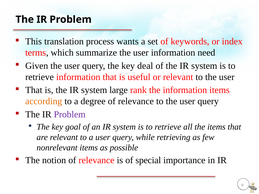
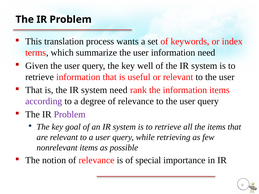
deal: deal -> well
system large: large -> need
according colour: orange -> purple
